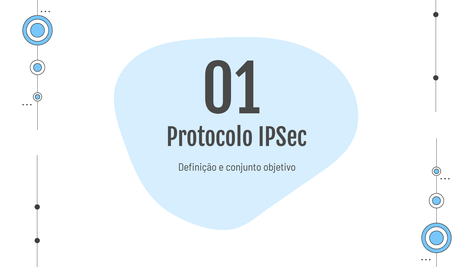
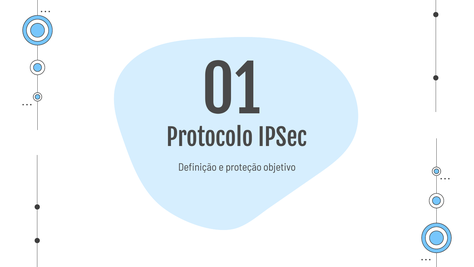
conjunto: conjunto -> proteção
